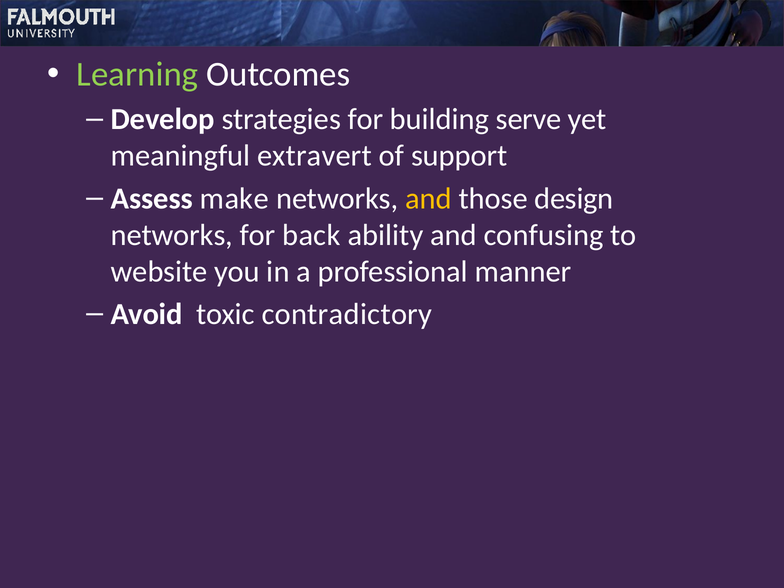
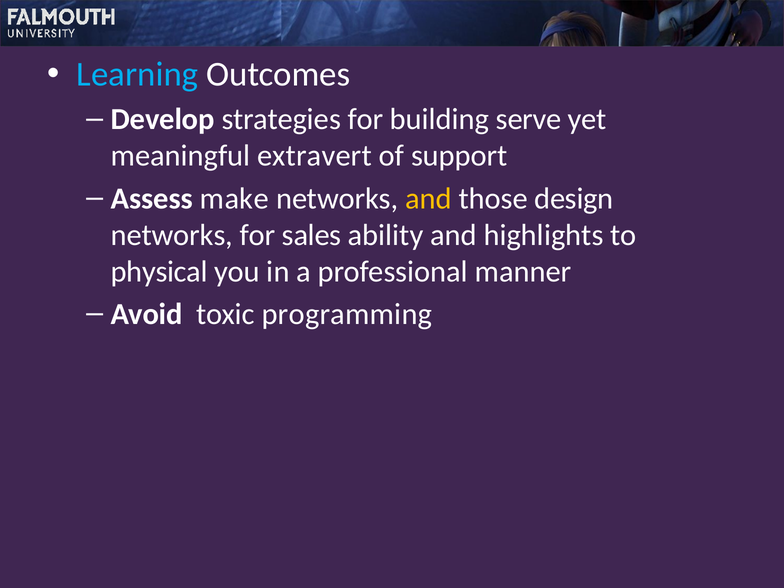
Learning colour: light green -> light blue
back: back -> sales
confusing: confusing -> highlights
website: website -> physical
contradictory: contradictory -> programming
